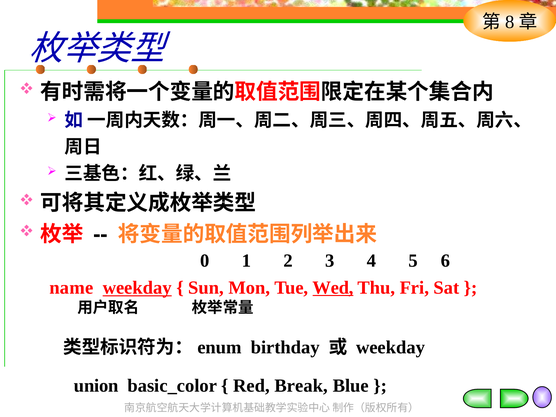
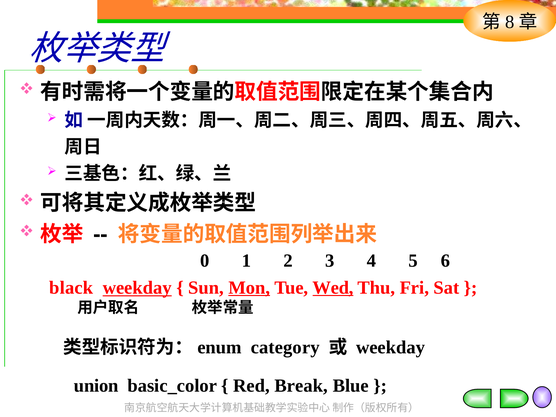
name: name -> black
Mon underline: none -> present
birthday: birthday -> category
